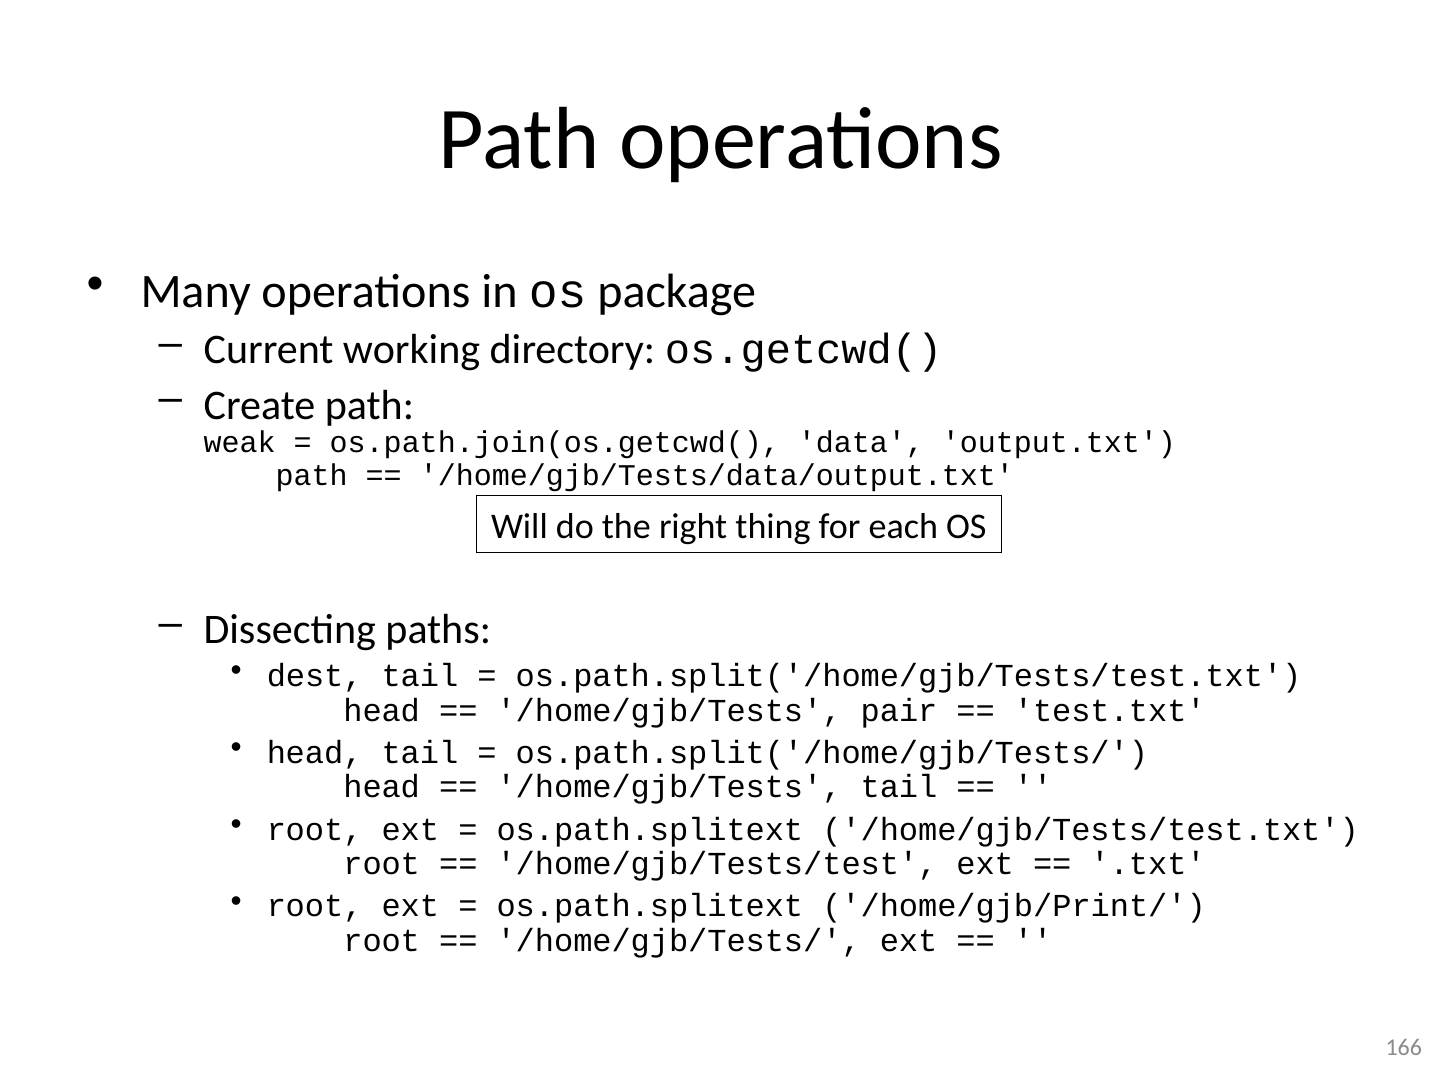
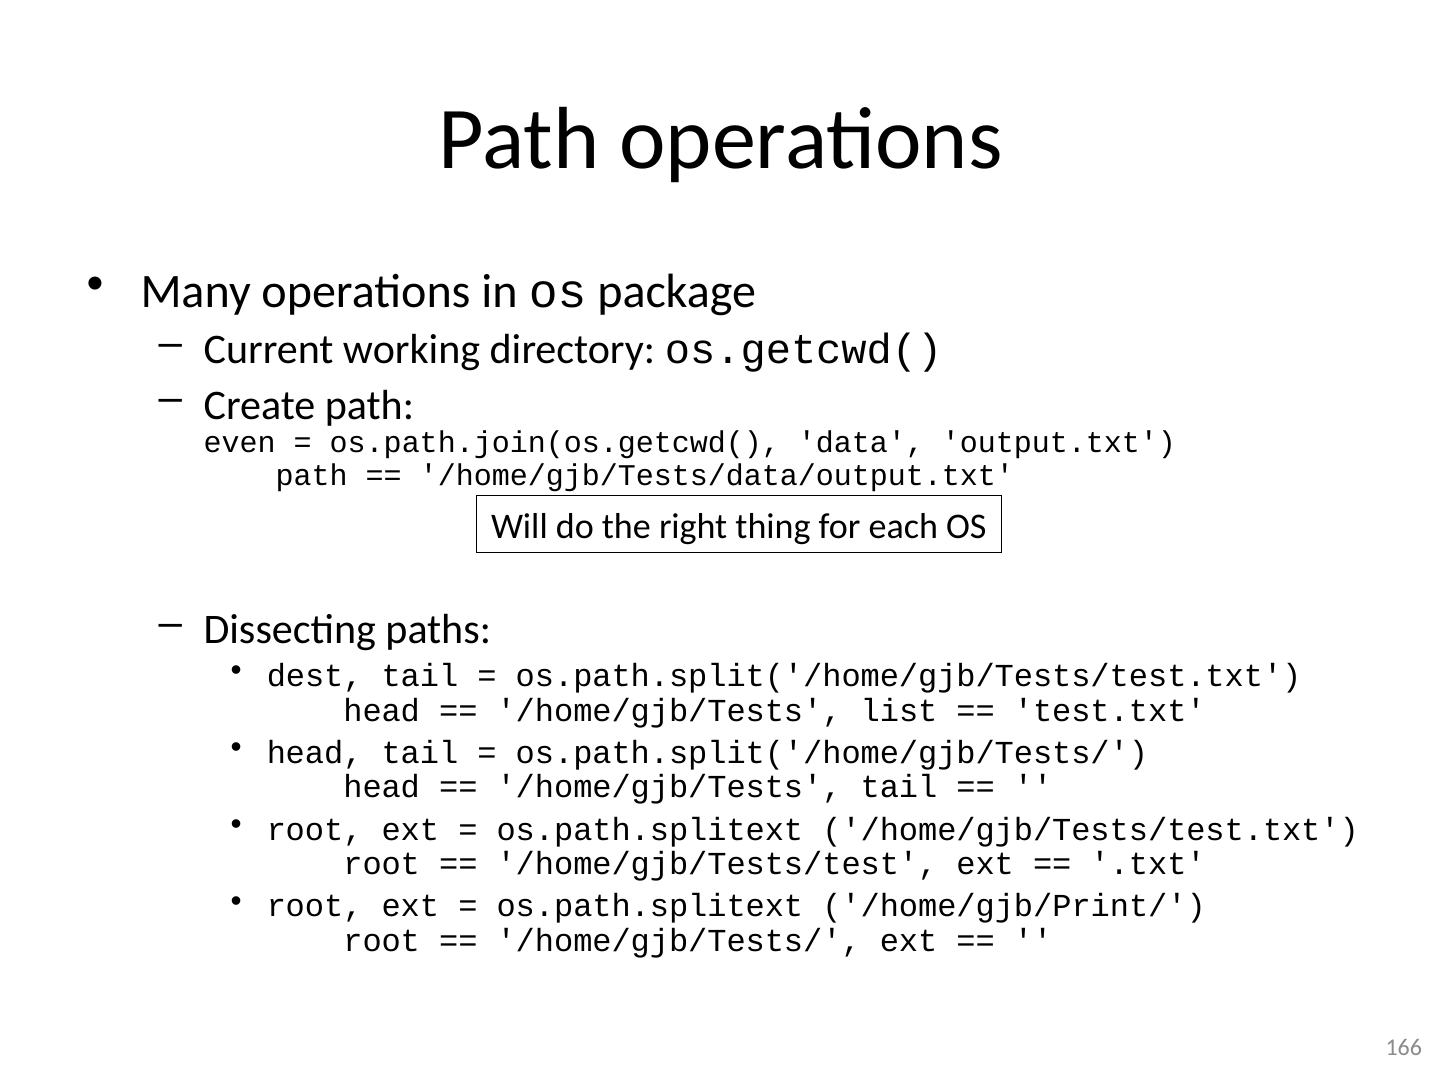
weak: weak -> even
pair: pair -> list
